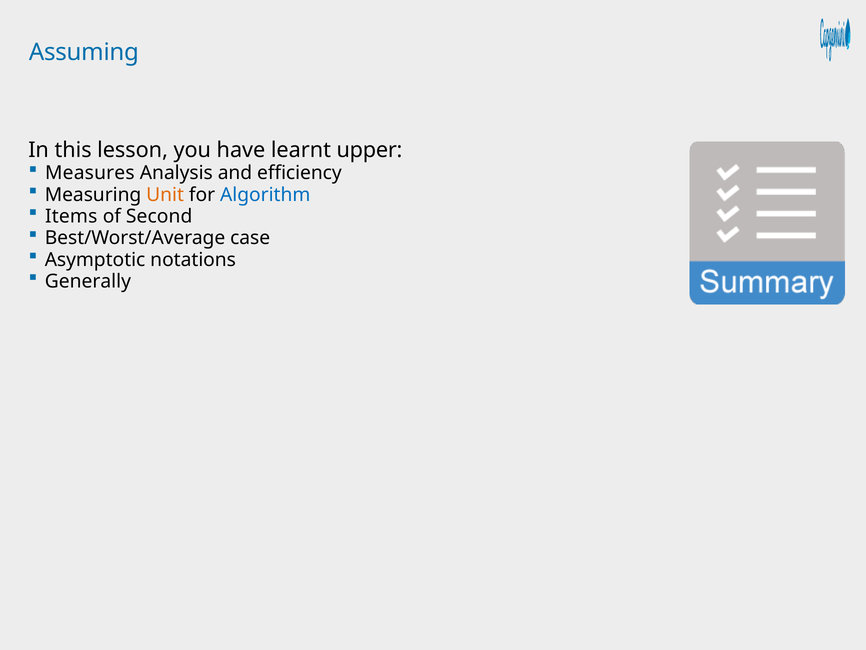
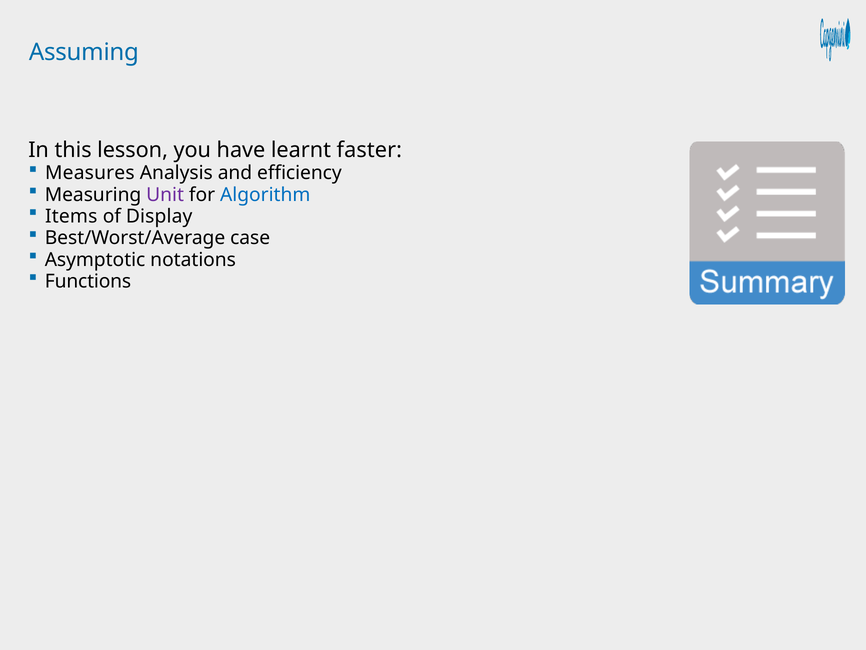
upper: upper -> faster
Unit colour: orange -> purple
Second: Second -> Display
Generally: Generally -> Functions
